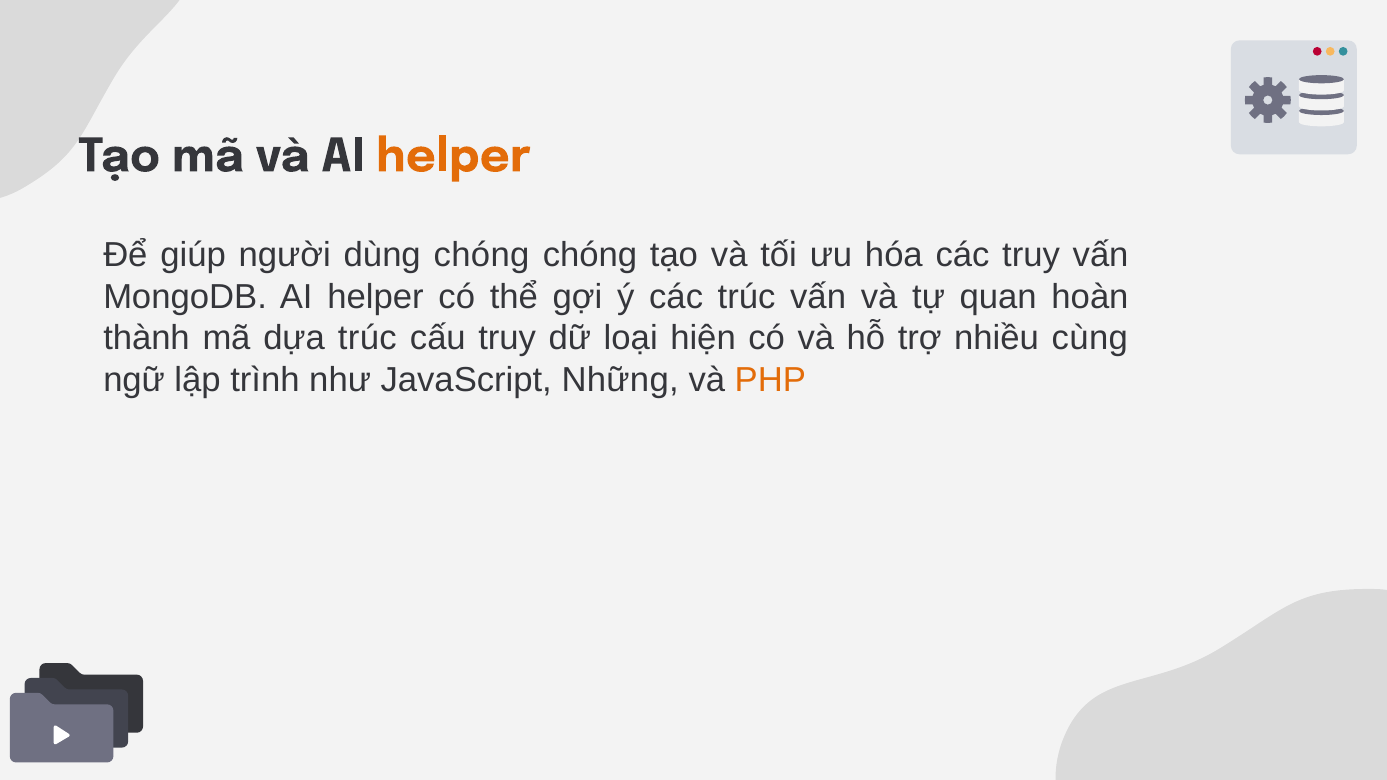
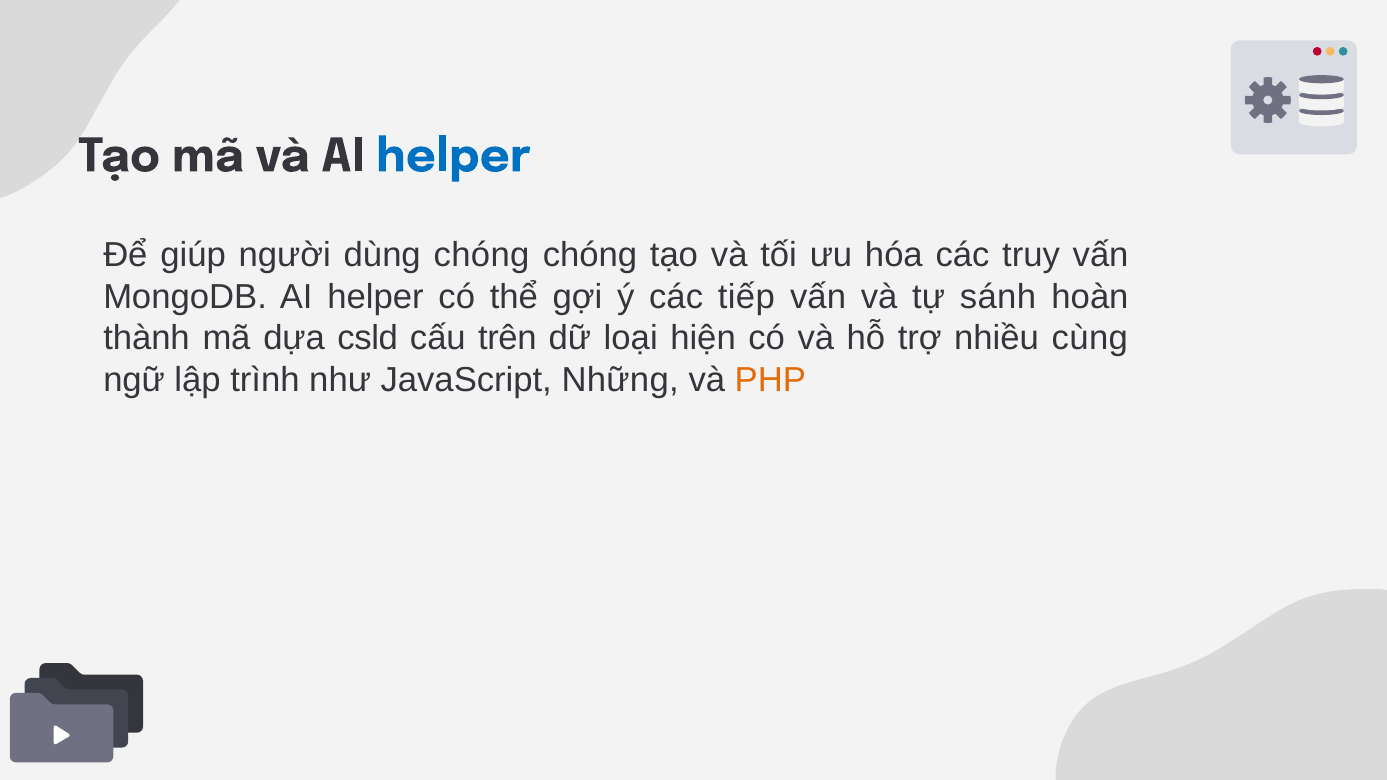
helper at (454, 156) colour: orange -> blue
các trúc: trúc -> tiếp
quan: quan -> sánh
dựa trúc: trúc -> csld
cấu truy: truy -> trên
